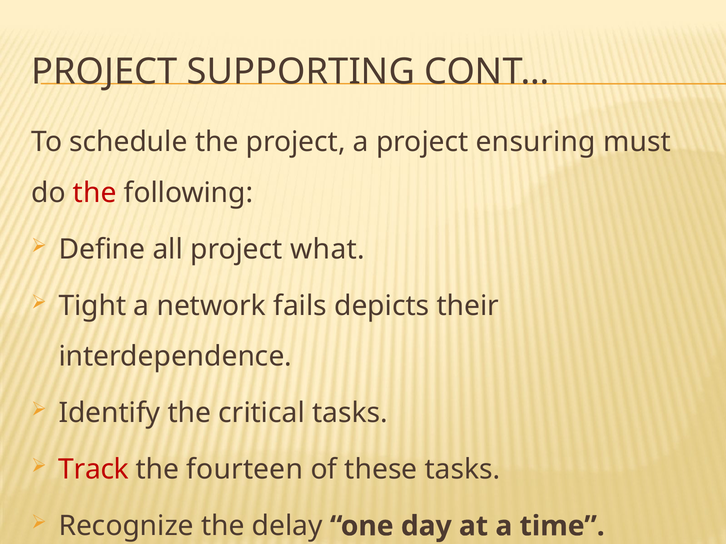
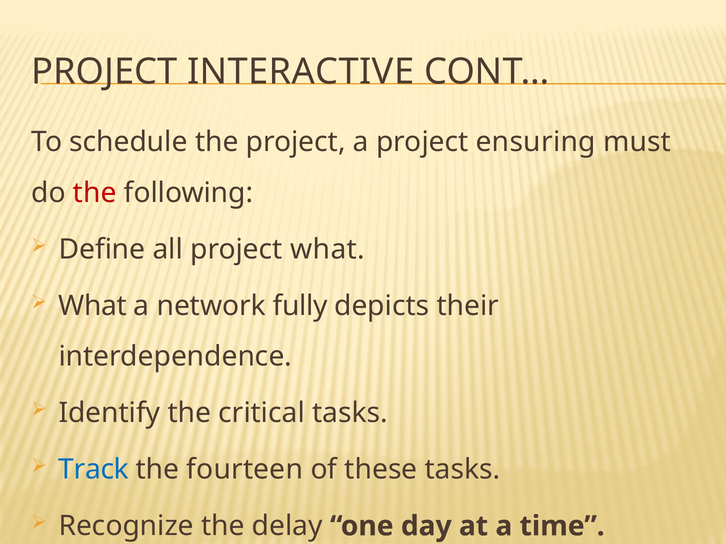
SUPPORTING: SUPPORTING -> INTERACTIVE
Tight at (92, 306): Tight -> What
fails: fails -> fully
Track colour: red -> blue
